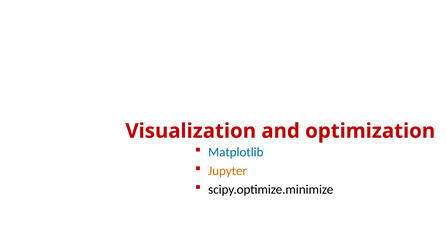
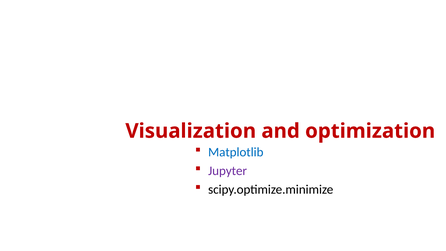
Jupyter colour: orange -> purple
